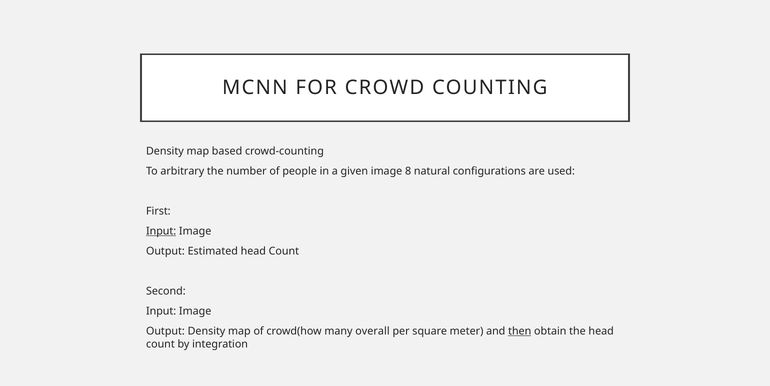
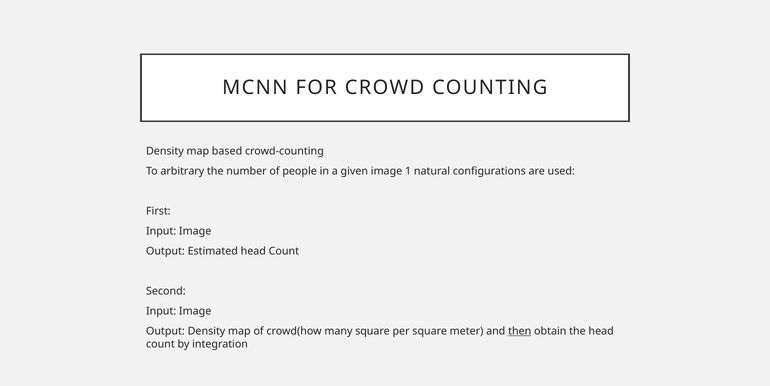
8: 8 -> 1
Input at (161, 231) underline: present -> none
many overall: overall -> square
